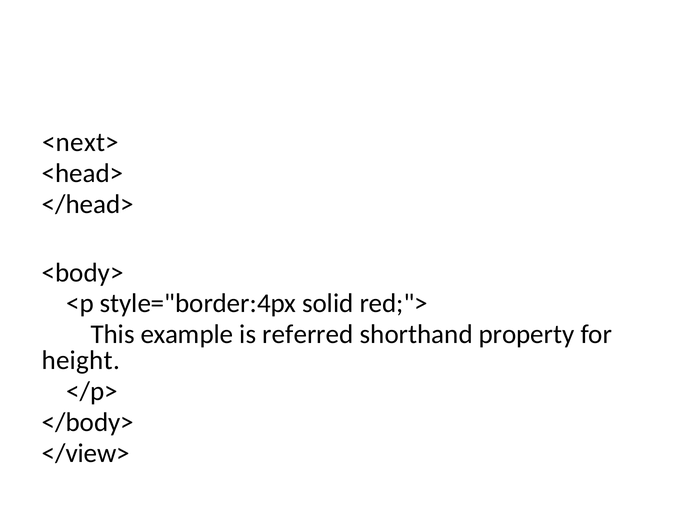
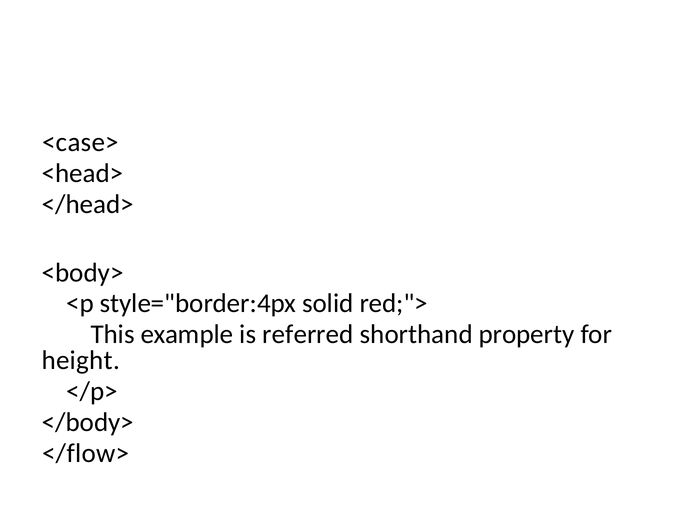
<next>: <next> -> <case>
</view>: </view> -> </flow>
